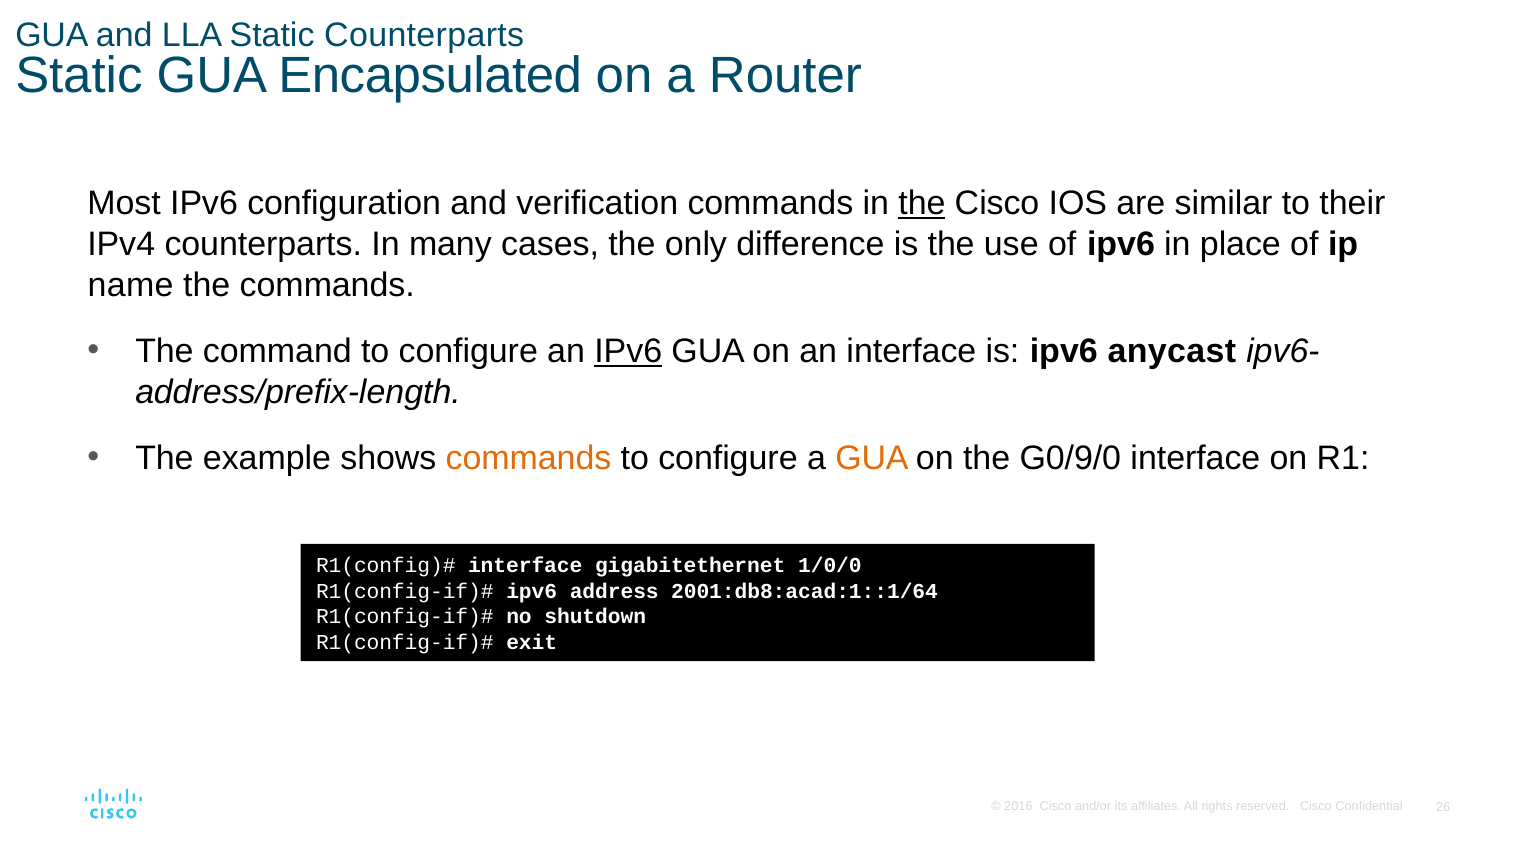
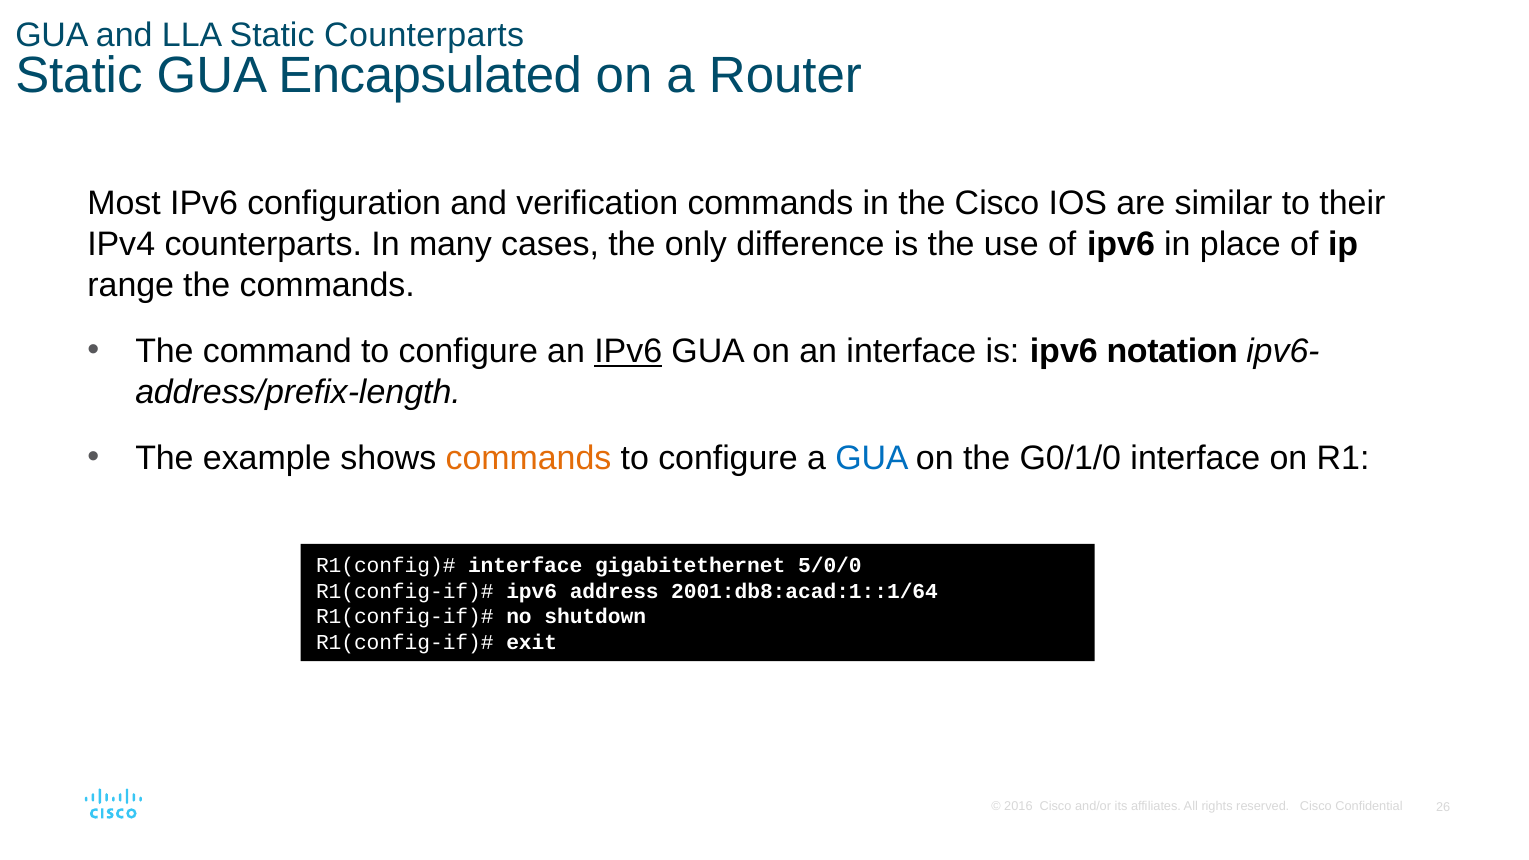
the at (922, 203) underline: present -> none
name: name -> range
anycast: anycast -> notation
GUA at (872, 458) colour: orange -> blue
G0/9/0: G0/9/0 -> G0/1/0
1/0/0: 1/0/0 -> 5/0/0
